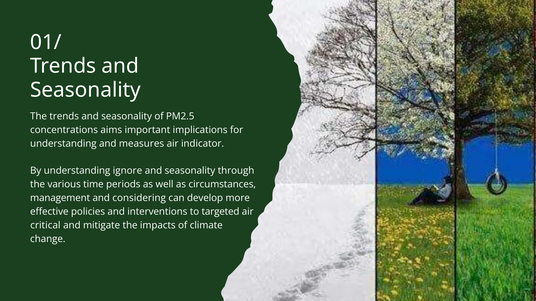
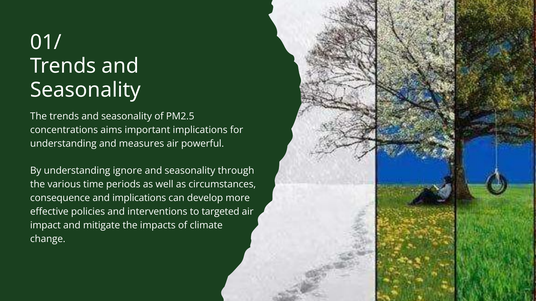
indicator: indicator -> powerful
management: management -> consequence
and considering: considering -> implications
critical: critical -> impact
